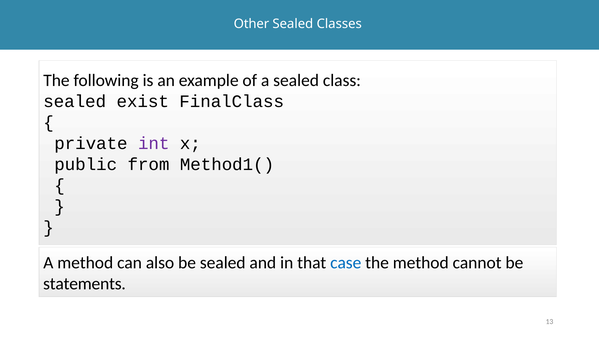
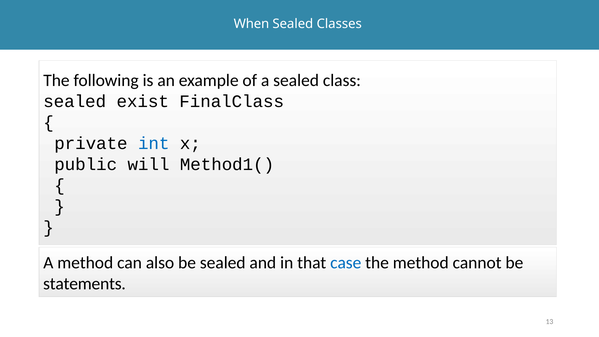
Other: Other -> When
int colour: purple -> blue
from: from -> will
